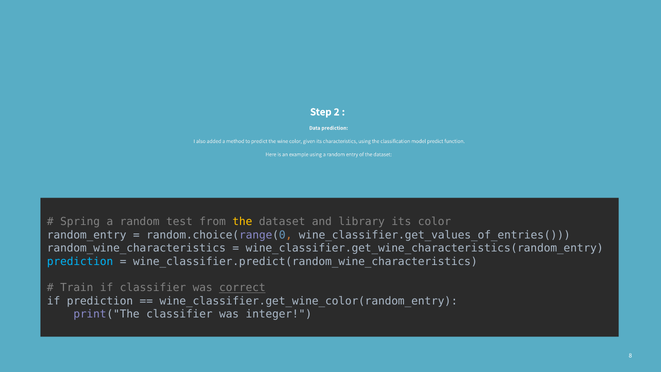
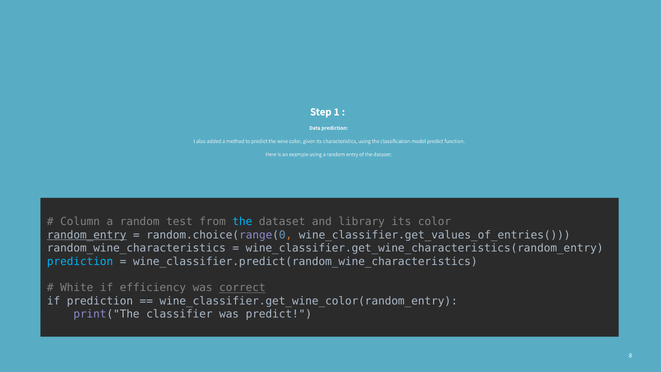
2: 2 -> 1
Spring: Spring -> Column
the at (242, 222) colour: yellow -> light blue
random_entry underline: none -> present
Train: Train -> White
if classifier: classifier -> efficiency
was integer: integer -> predict
